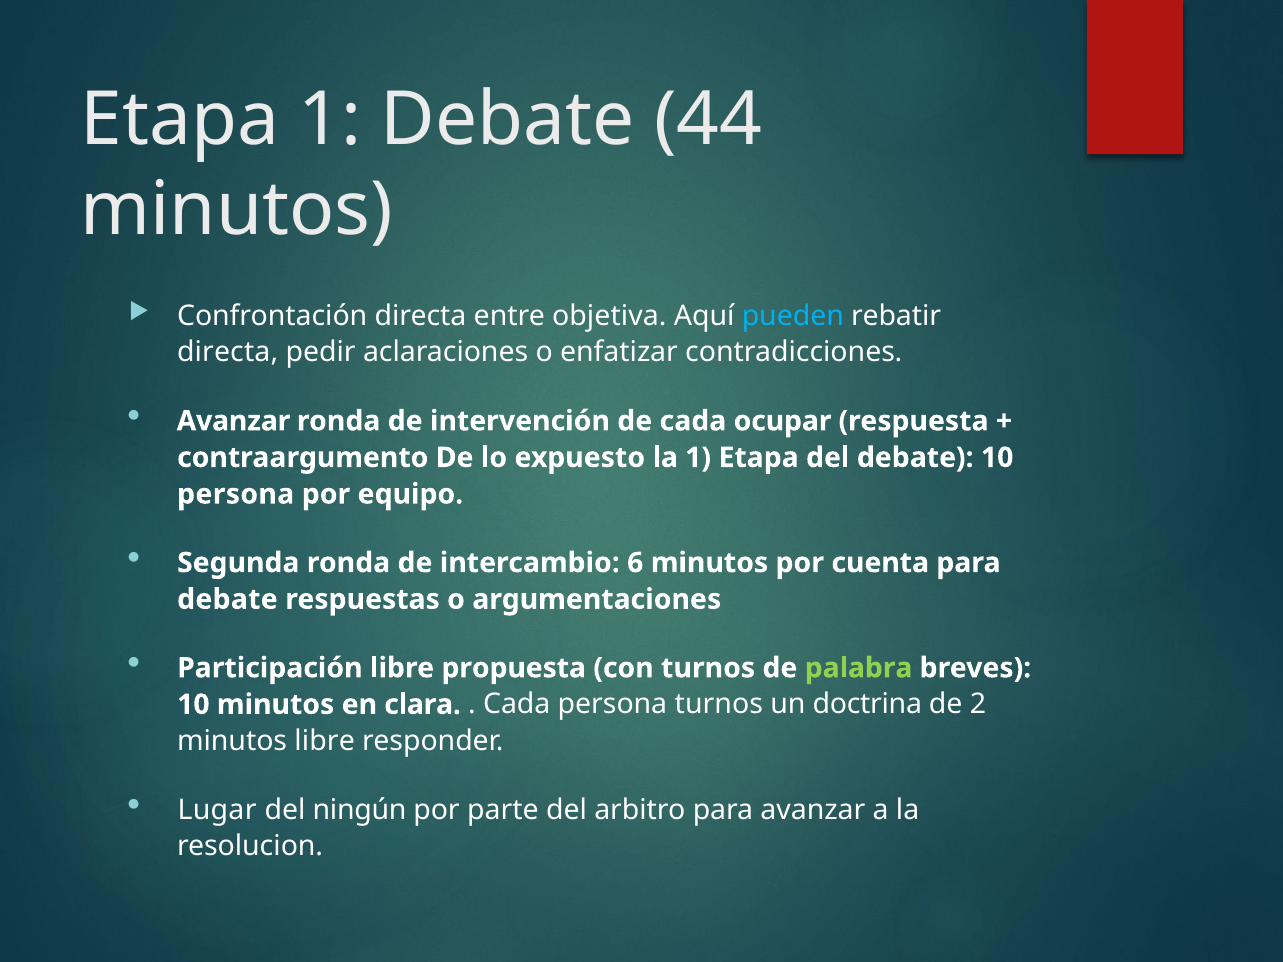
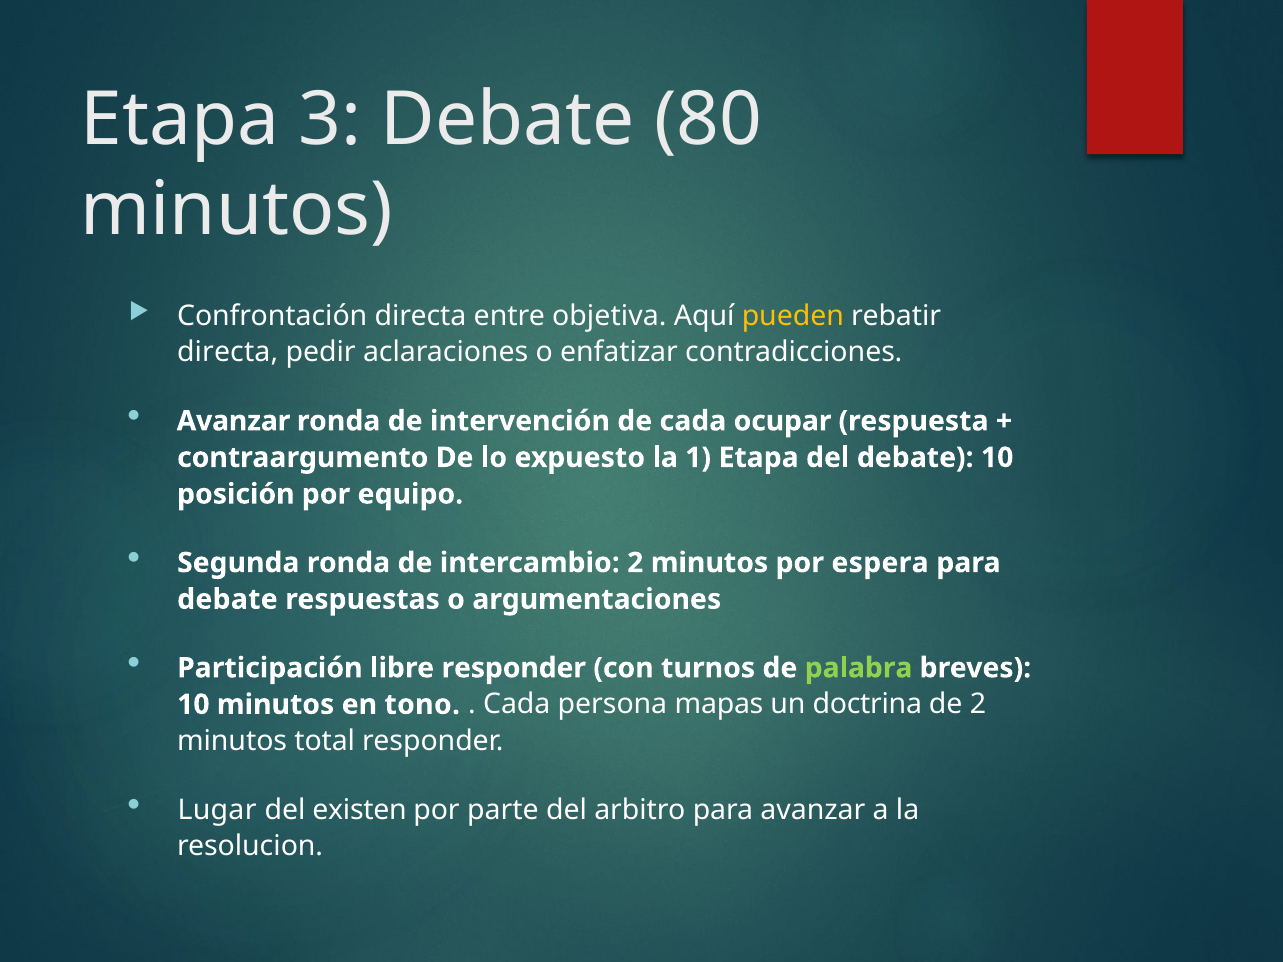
Etapa 1: 1 -> 3
44: 44 -> 80
pueden colour: light blue -> yellow
persona at (236, 494): persona -> posición
intercambio 6: 6 -> 2
cuenta: cuenta -> espera
libre propuesta: propuesta -> responder
clara: clara -> tono
persona turnos: turnos -> mapas
minutos libre: libre -> total
ningún: ningún -> existen
